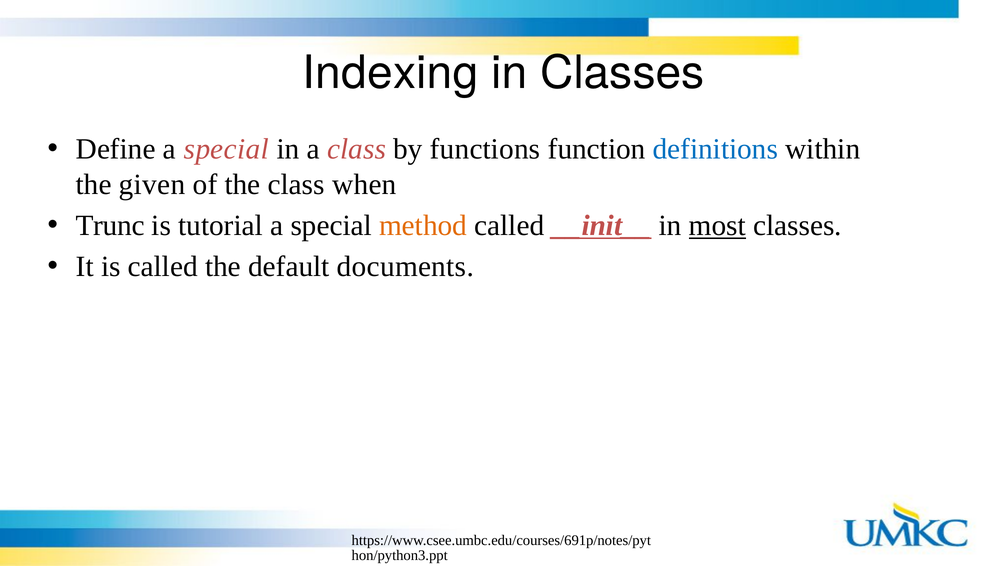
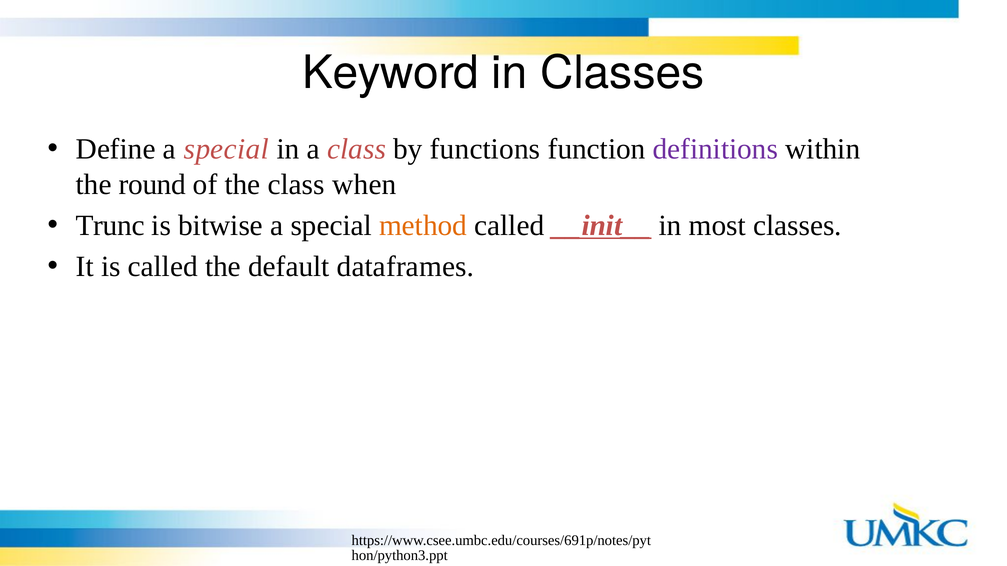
Indexing: Indexing -> Keyword
definitions colour: blue -> purple
given: given -> round
tutorial: tutorial -> bitwise
most underline: present -> none
documents: documents -> dataframes
